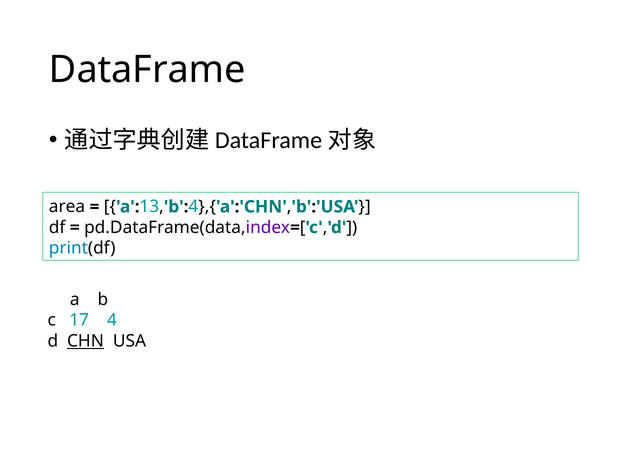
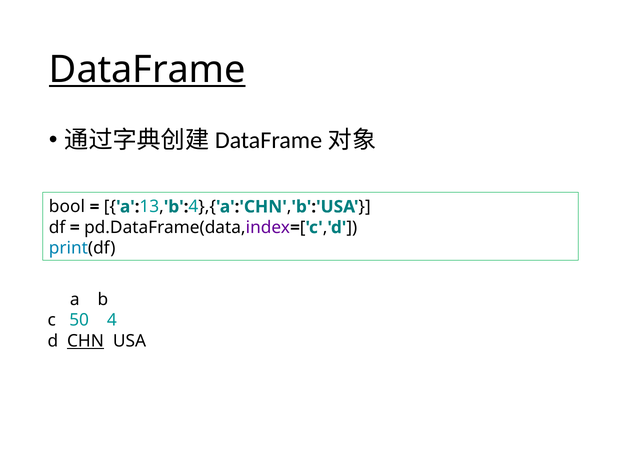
DataFrame underline: none -> present
area: area -> bool
17: 17 -> 50
